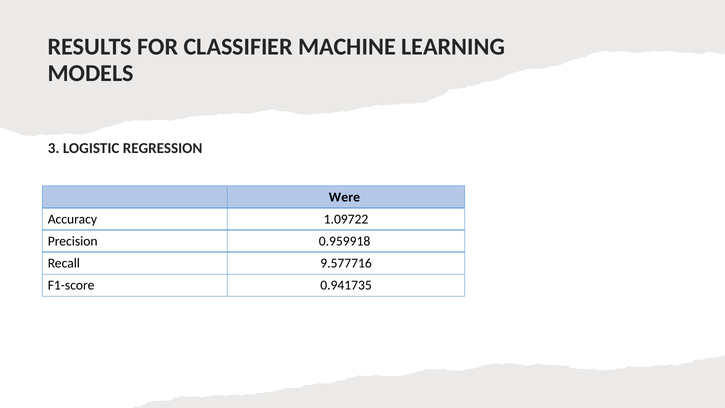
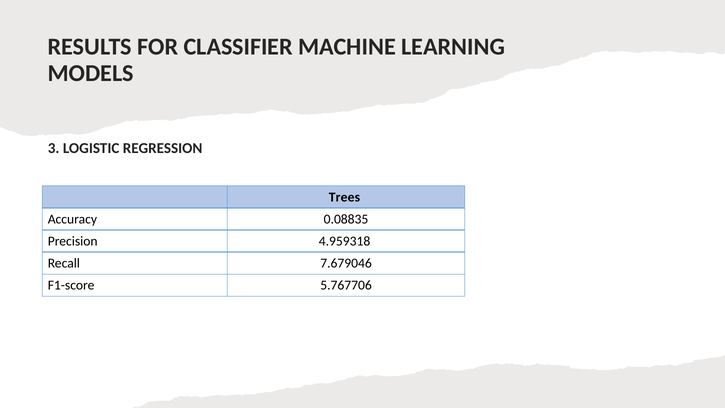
Were: Were -> Trees
1.09722: 1.09722 -> 0.08835
0.959918: 0.959918 -> 4.959318
9.577716: 9.577716 -> 7.679046
0.941735: 0.941735 -> 5.767706
